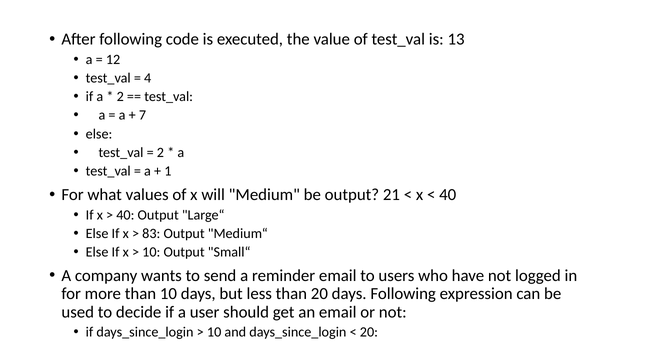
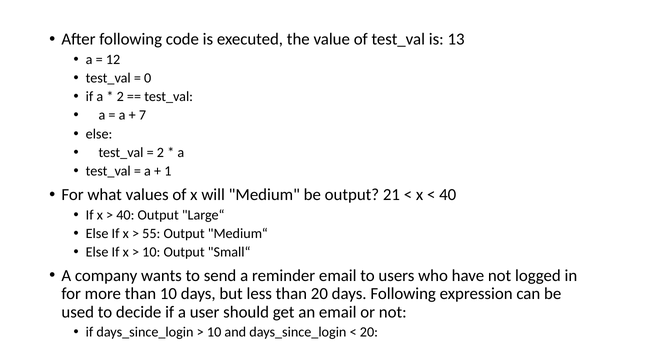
4: 4 -> 0
83: 83 -> 55
